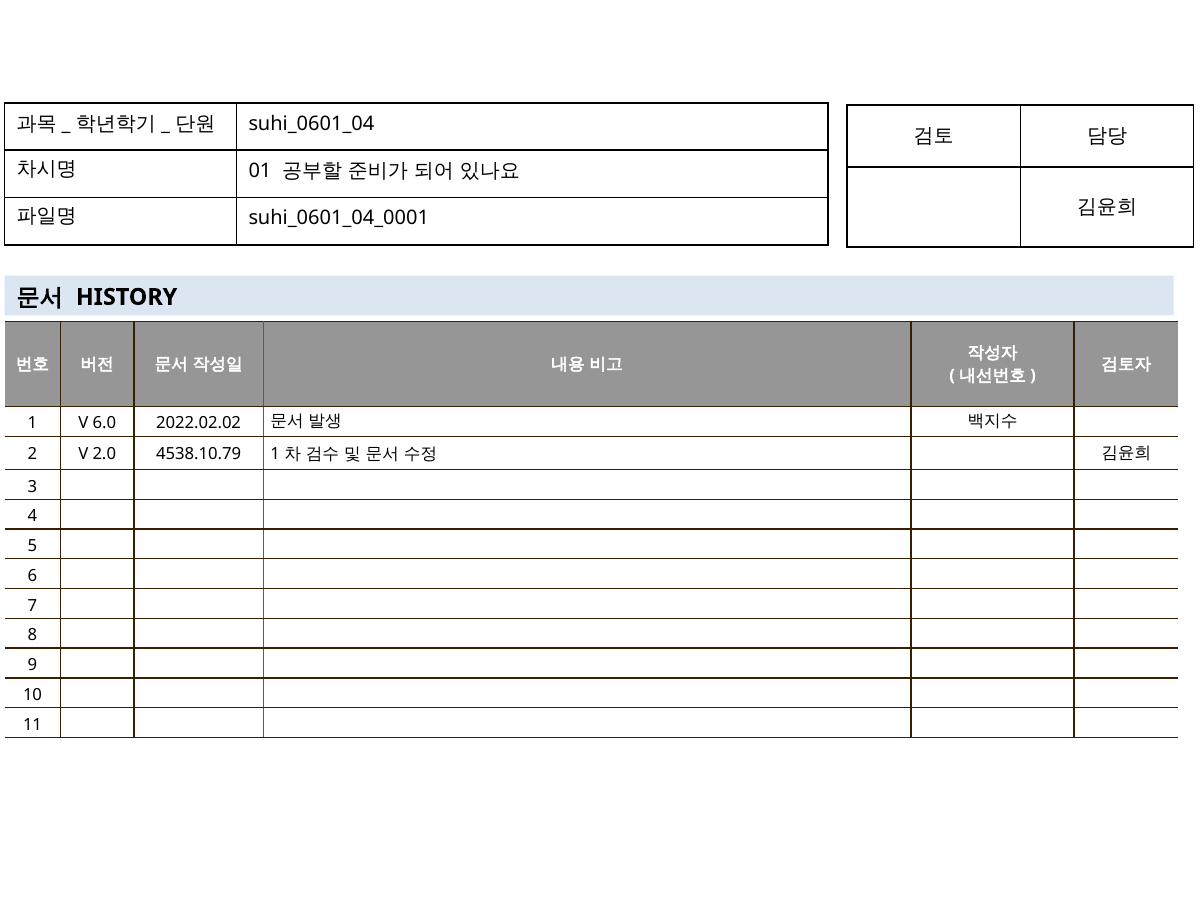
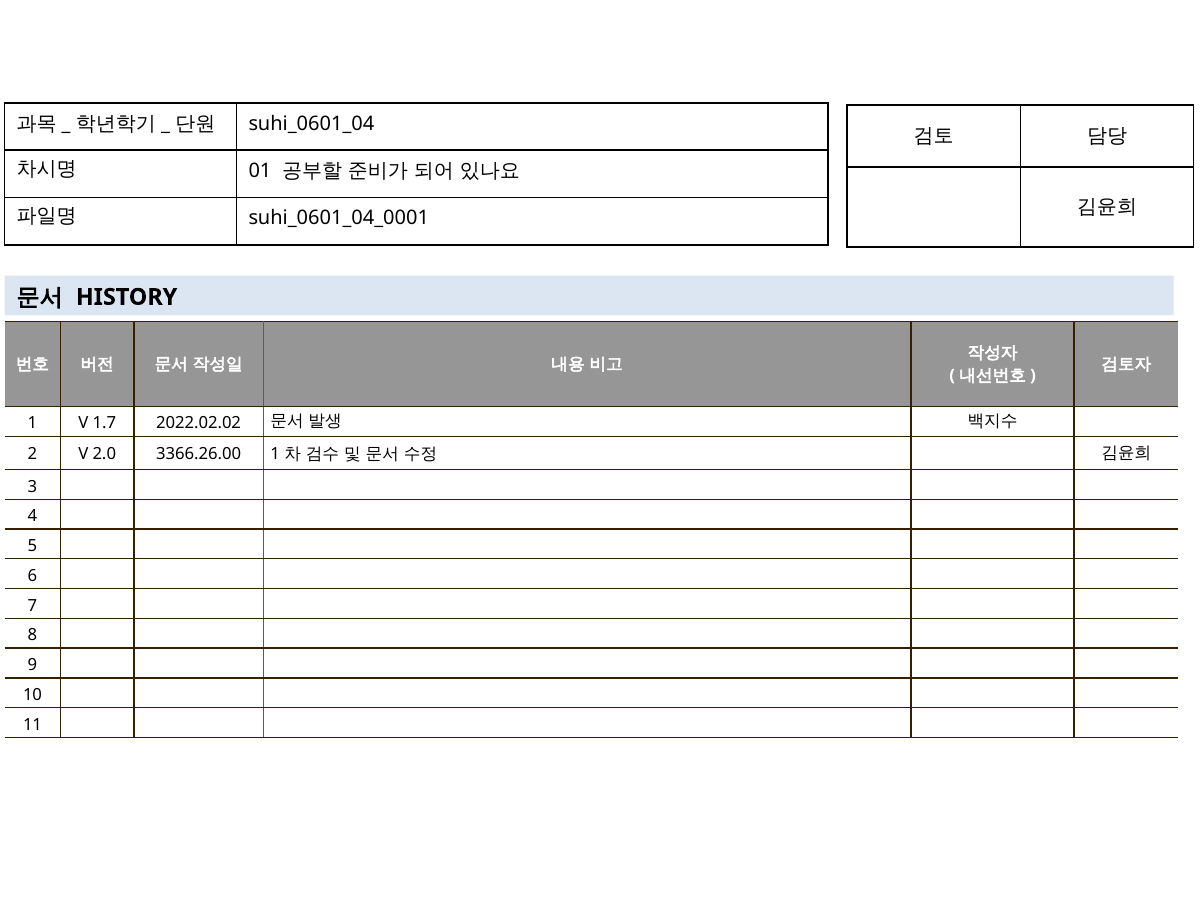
6.0: 6.0 -> 1.7
4538.10.79: 4538.10.79 -> 3366.26.00
